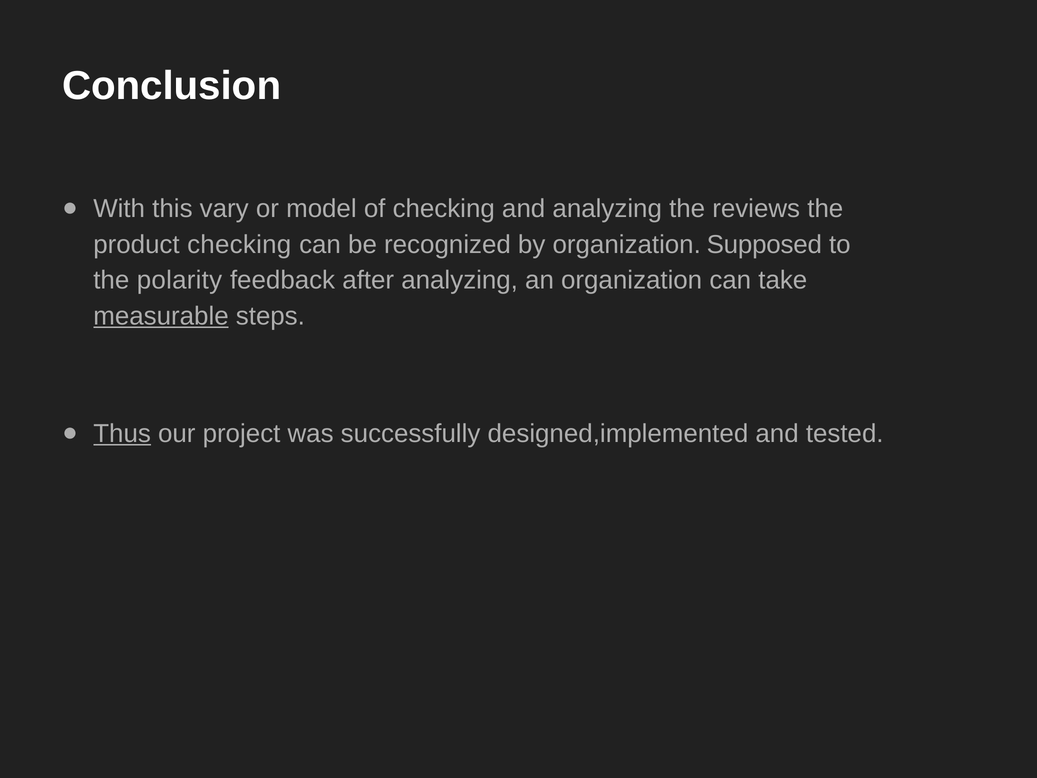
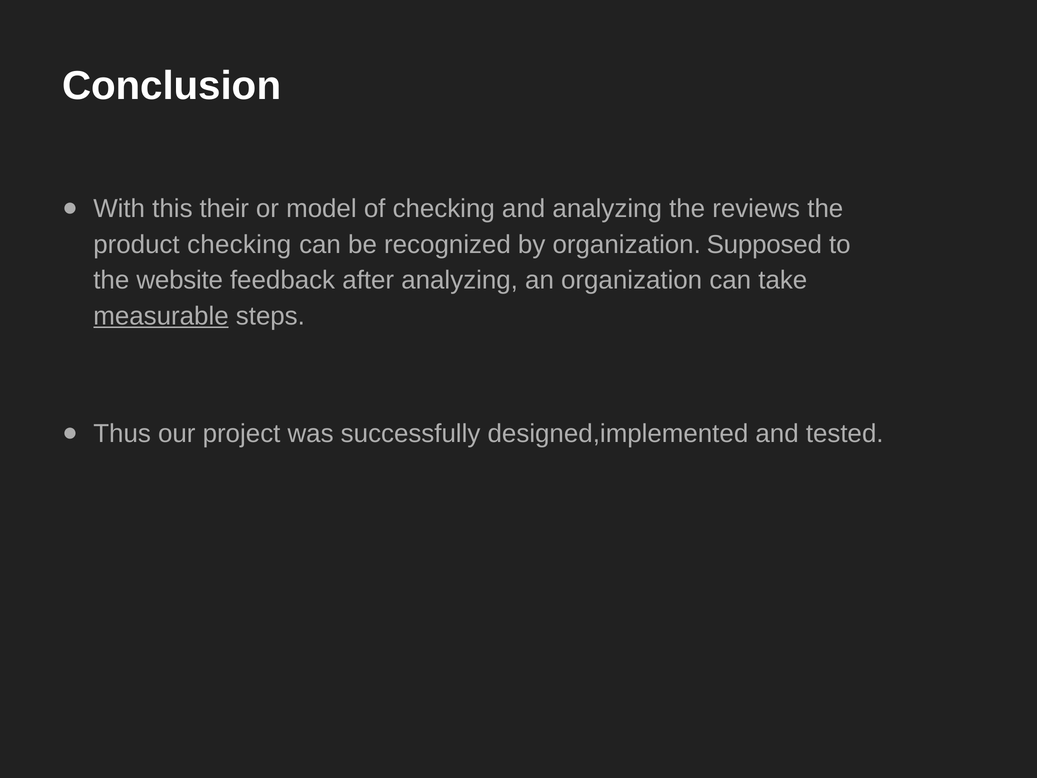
vary: vary -> their
polarity: polarity -> website
Thus underline: present -> none
